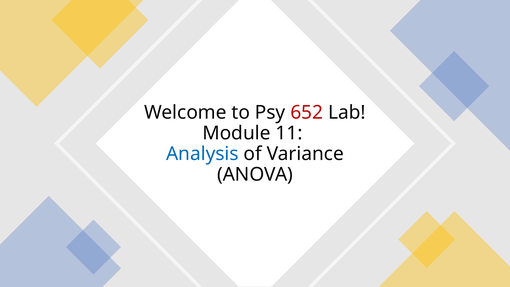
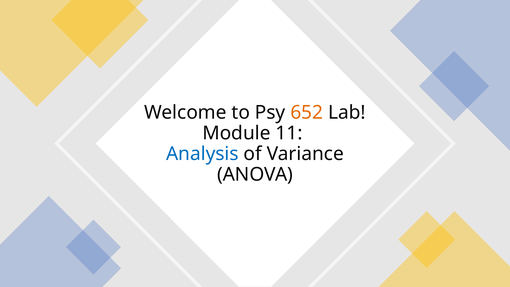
652 colour: red -> orange
